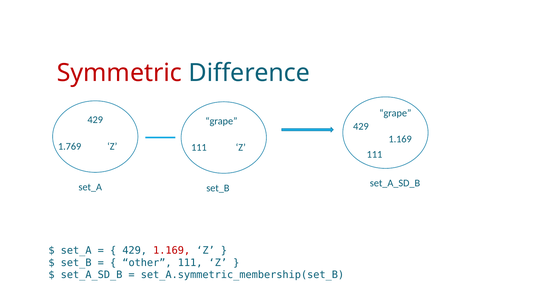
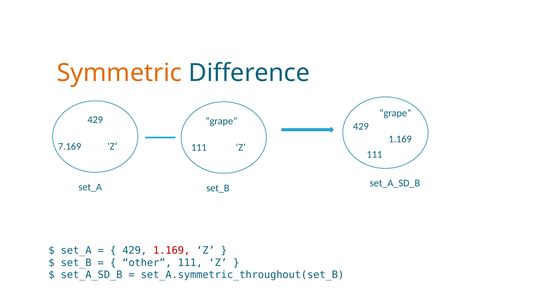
Symmetric colour: red -> orange
1.769: 1.769 -> 7.169
set_A.symmetric_membership(set_B: set_A.symmetric_membership(set_B -> set_A.symmetric_throughout(set_B
